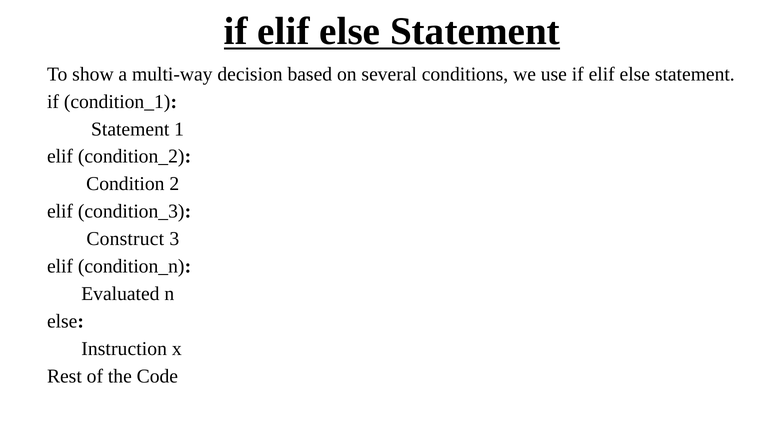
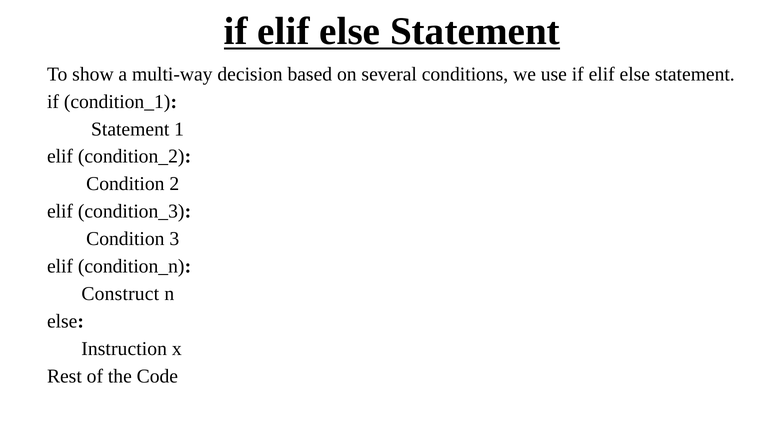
Construct at (125, 239): Construct -> Condition
Evaluated: Evaluated -> Construct
